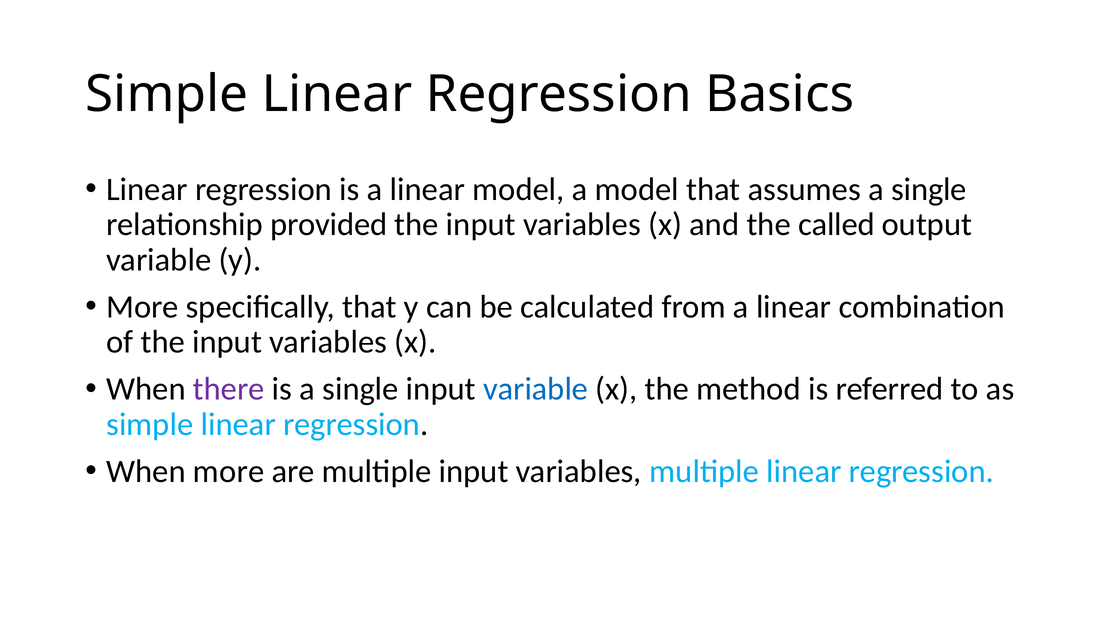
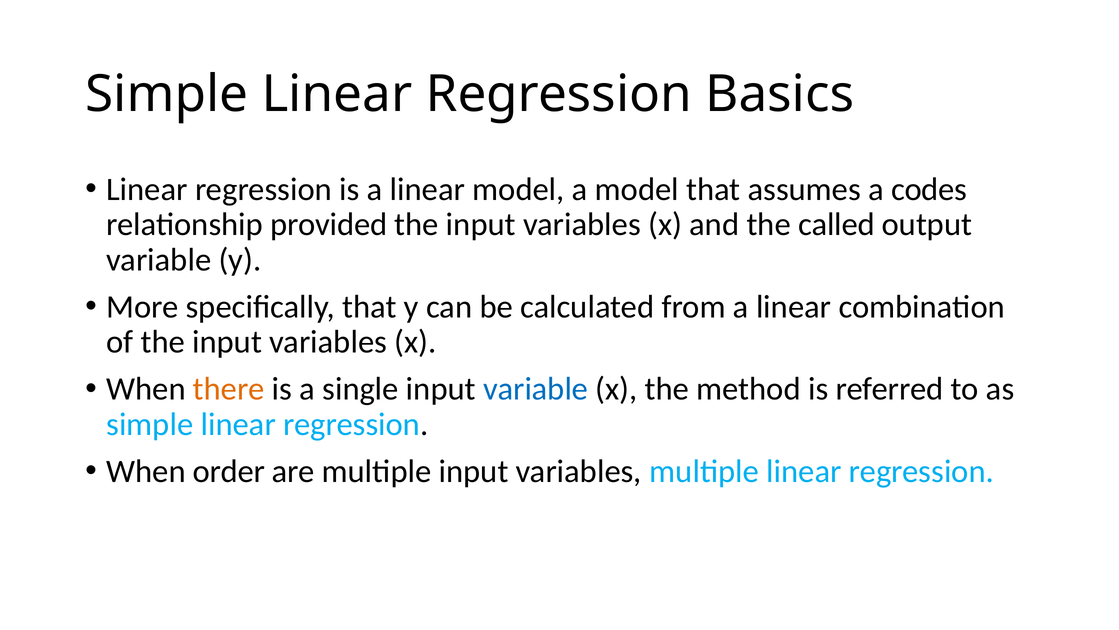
assumes a single: single -> codes
there colour: purple -> orange
When more: more -> order
